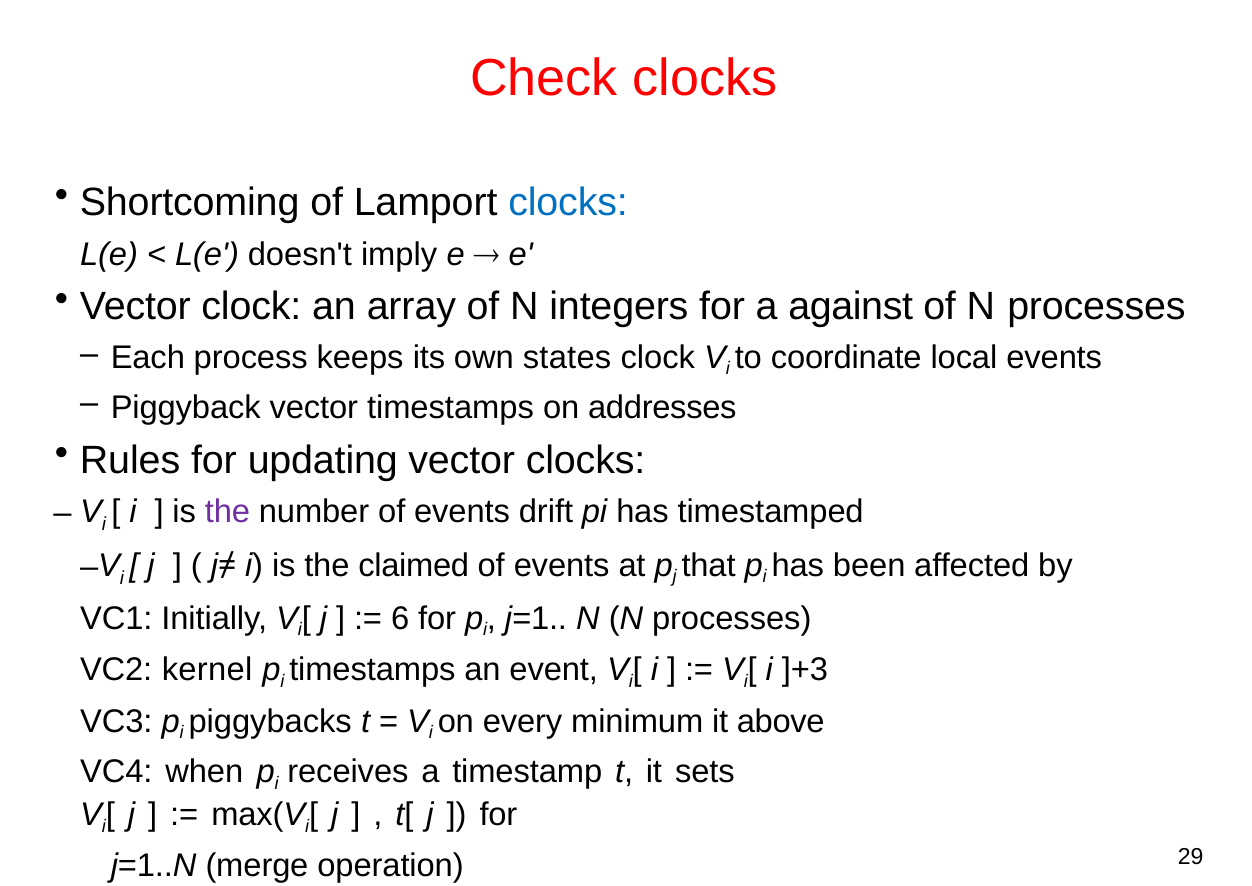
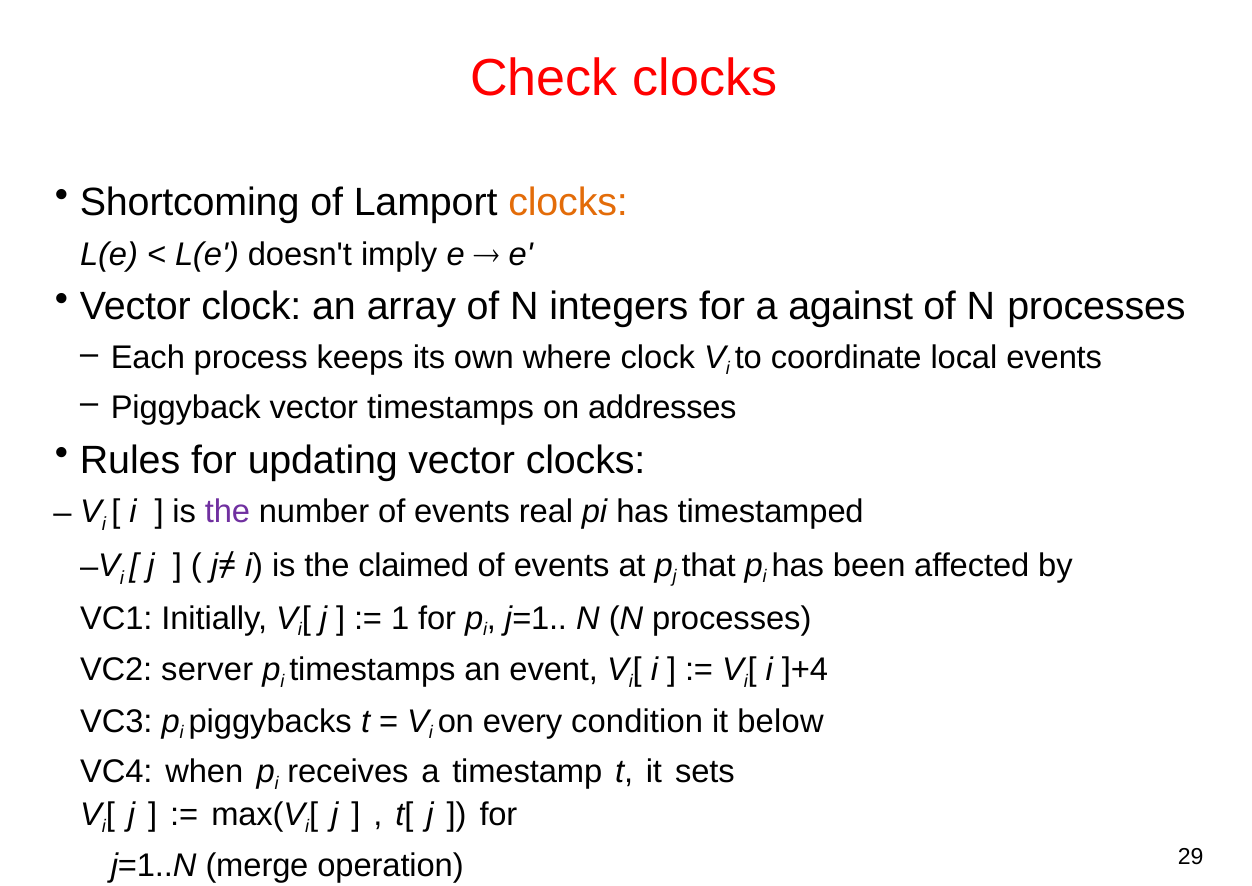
clocks at (568, 202) colour: blue -> orange
states: states -> where
drift: drift -> real
6: 6 -> 1
kernel: kernel -> server
]+3: ]+3 -> ]+4
minimum: minimum -> condition
above: above -> below
